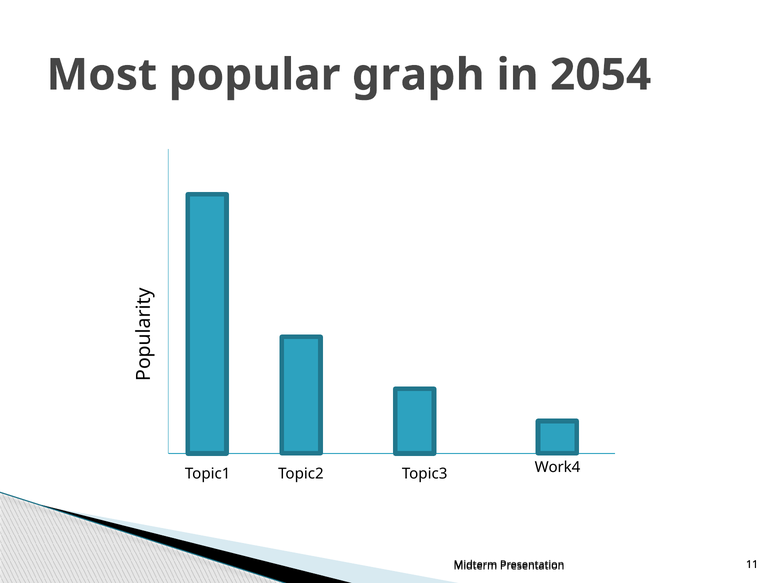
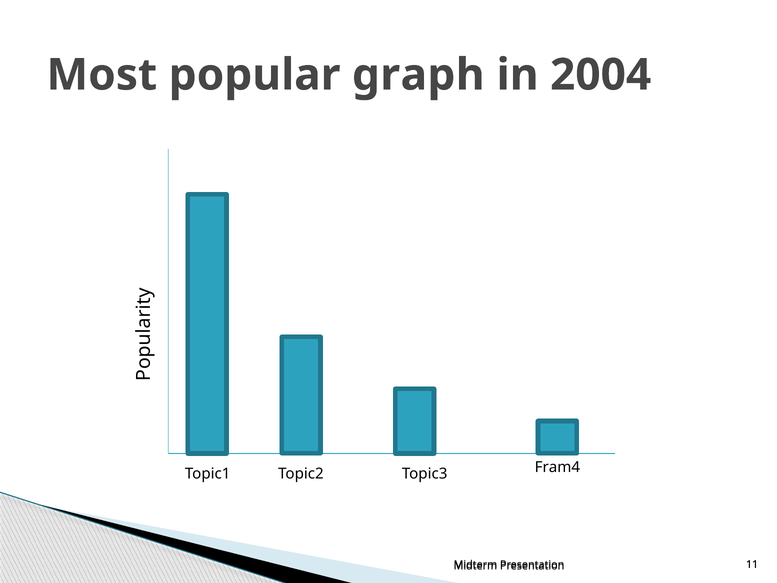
2054: 2054 -> 2004
Work4: Work4 -> Fram4
